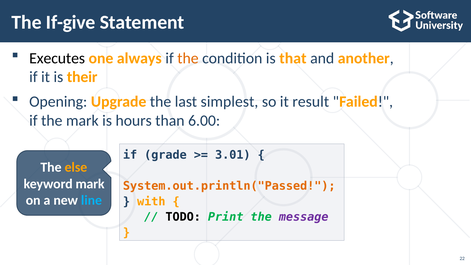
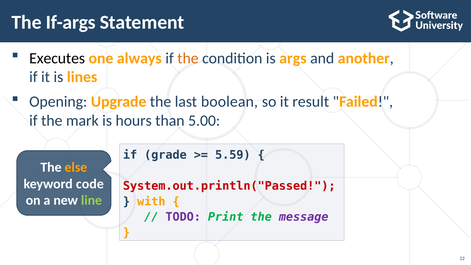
If-give: If-give -> If-args
that: that -> args
their: their -> lines
simplest: simplest -> boolean
6.00: 6.00 -> 5.00
3.01: 3.01 -> 5.59
keyword mark: mark -> code
System.out.println("Passed colour: orange -> red
line colour: light blue -> light green
TODO colour: black -> purple
